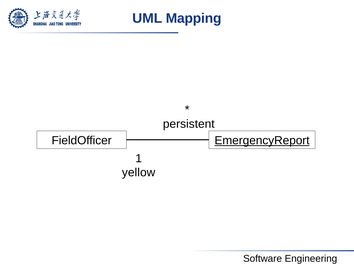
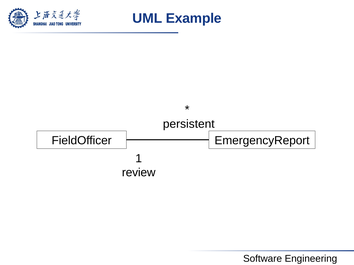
Mapping: Mapping -> Example
EmergencyReport underline: present -> none
yellow: yellow -> review
